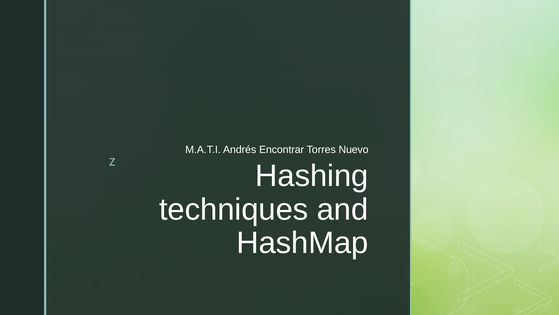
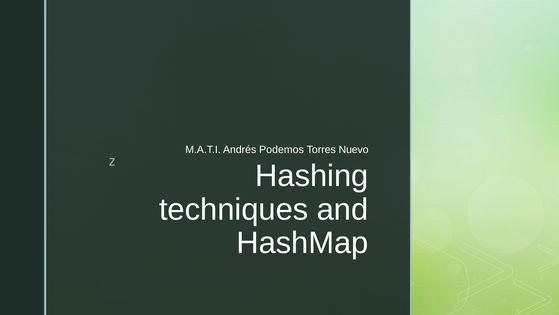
Encontrar: Encontrar -> Podemos
